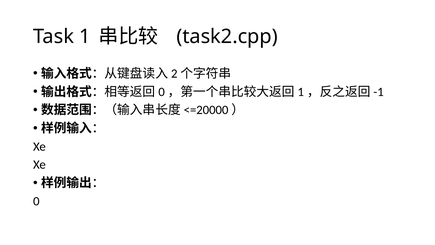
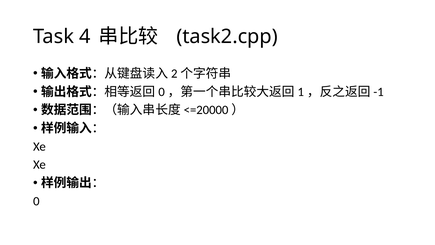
1: 1 -> 4
